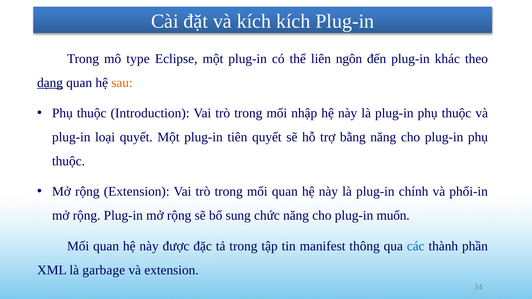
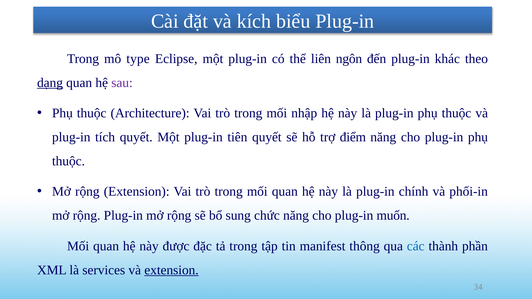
kích kích: kích -> biểu
sau colour: orange -> purple
Introduction: Introduction -> Architecture
loại: loại -> tích
bằng: bằng -> điểm
garbage: garbage -> services
extension at (172, 270) underline: none -> present
